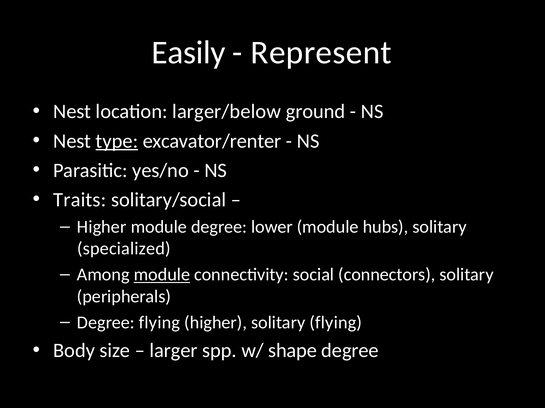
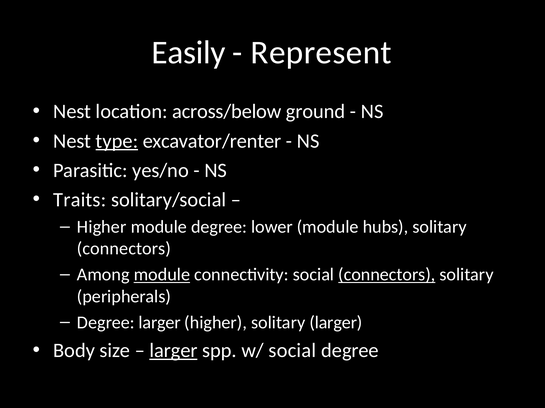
larger/below: larger/below -> across/below
specialized at (124, 249): specialized -> connectors
connectors at (387, 275) underline: none -> present
Degree flying: flying -> larger
solitary flying: flying -> larger
larger at (174, 351) underline: none -> present
w/ shape: shape -> social
